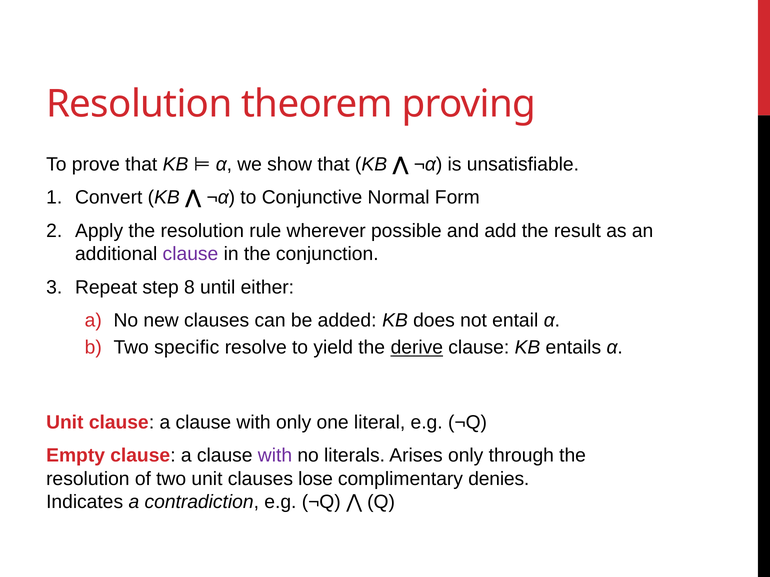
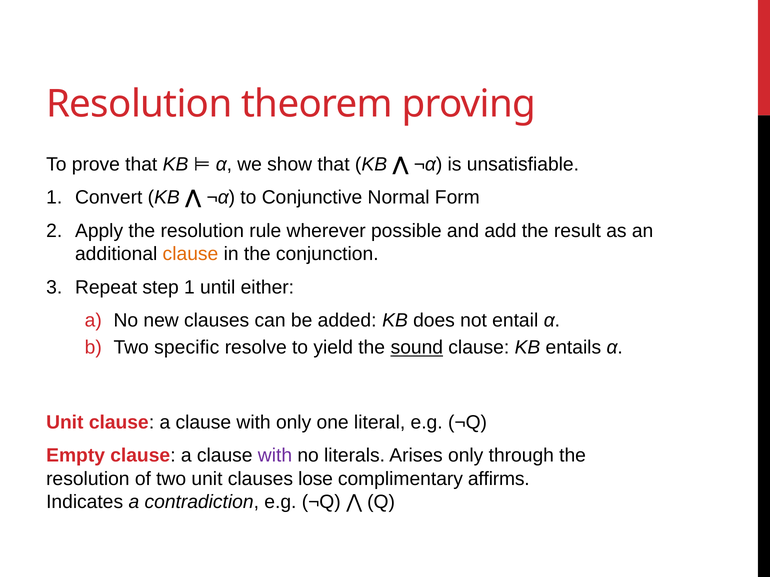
clause at (190, 254) colour: purple -> orange
step 8: 8 -> 1
derive: derive -> sound
denies: denies -> affirms
